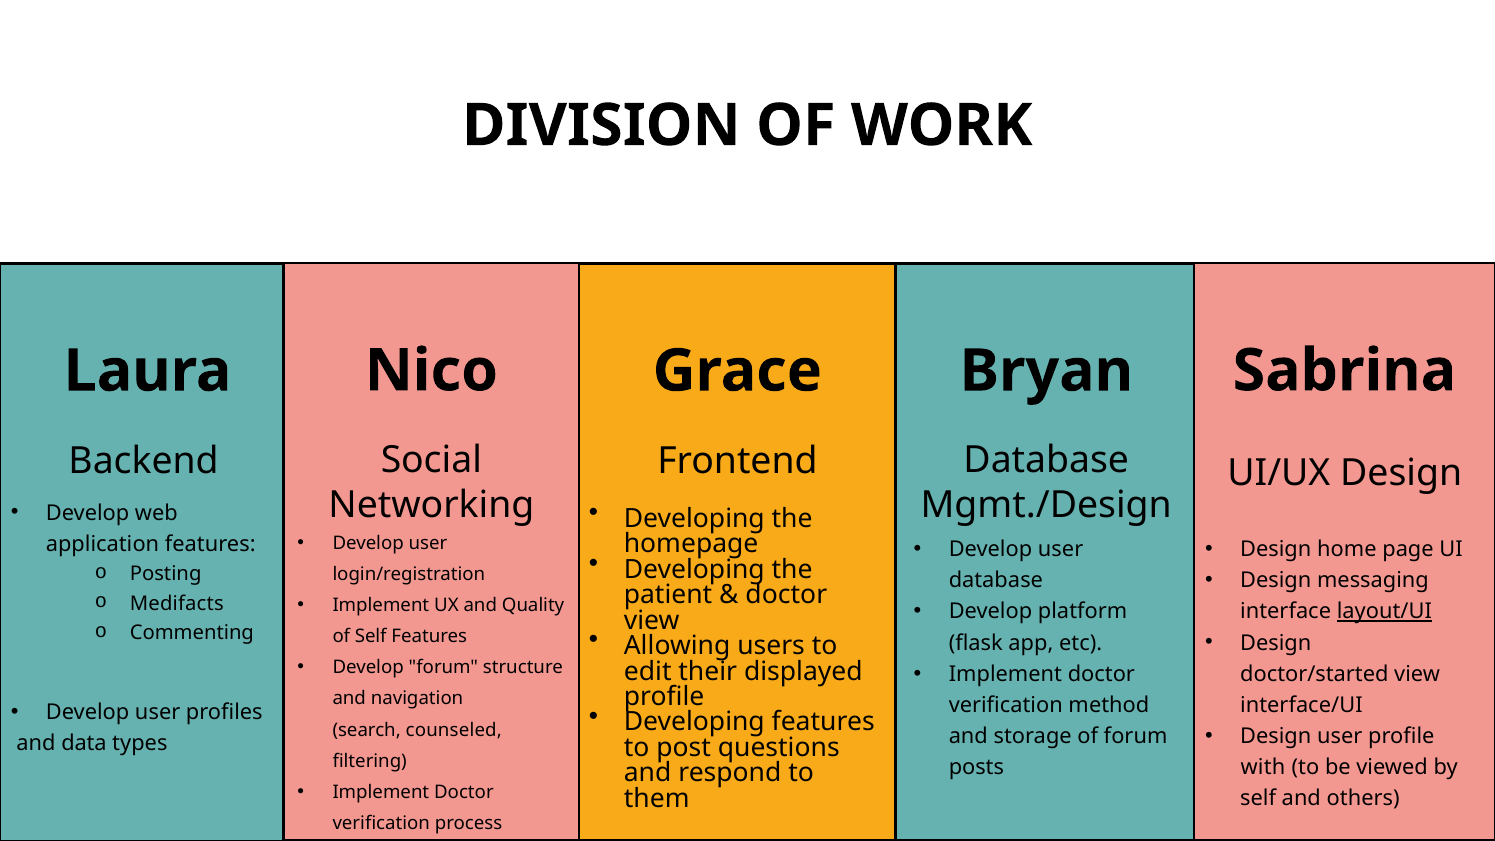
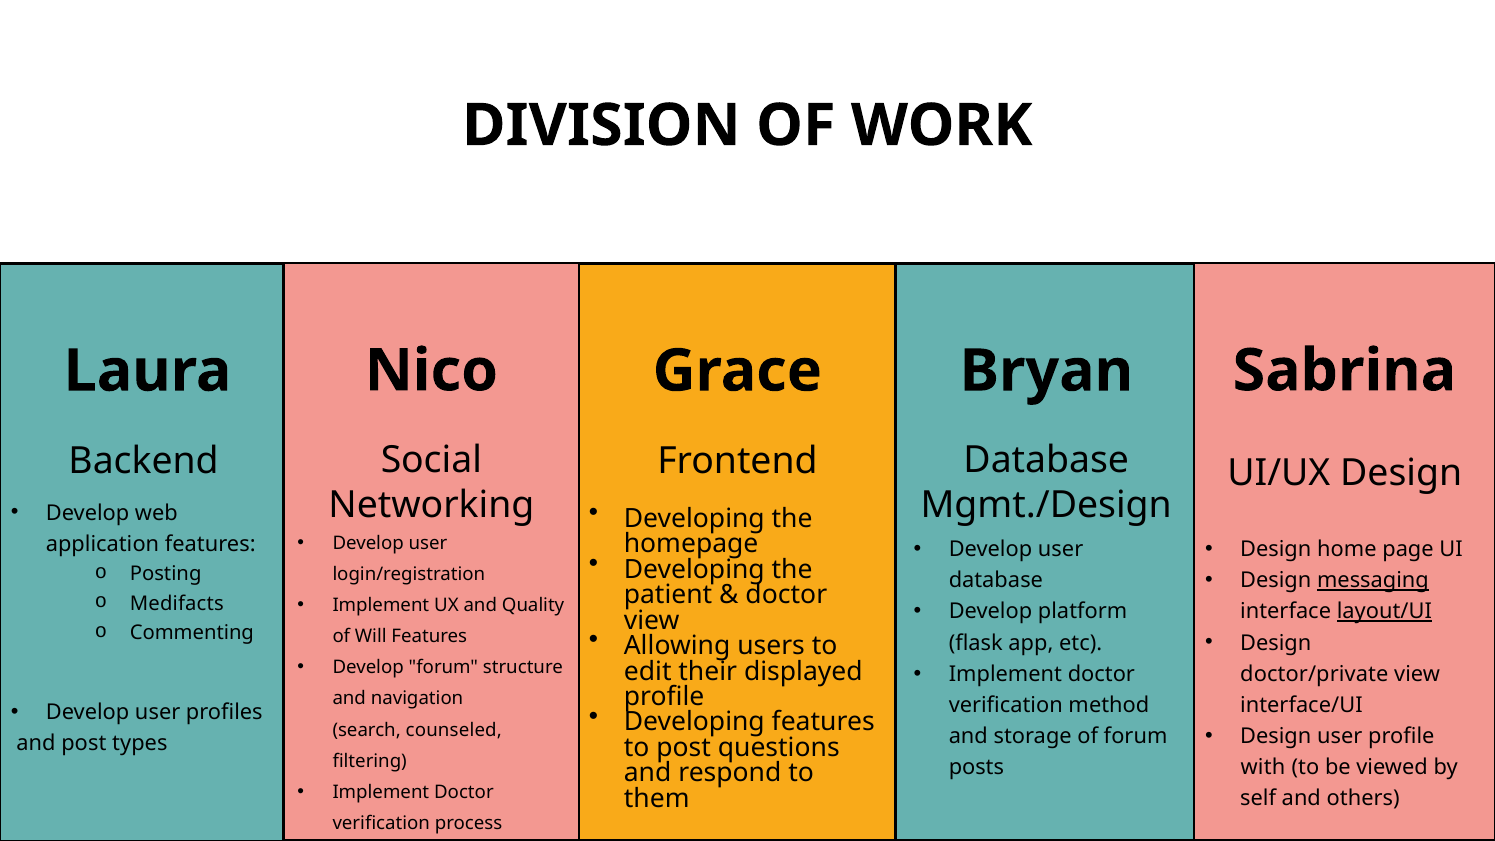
messaging underline: none -> present
of Self: Self -> Will
doctor/started: doctor/started -> doctor/private
and data: data -> post
